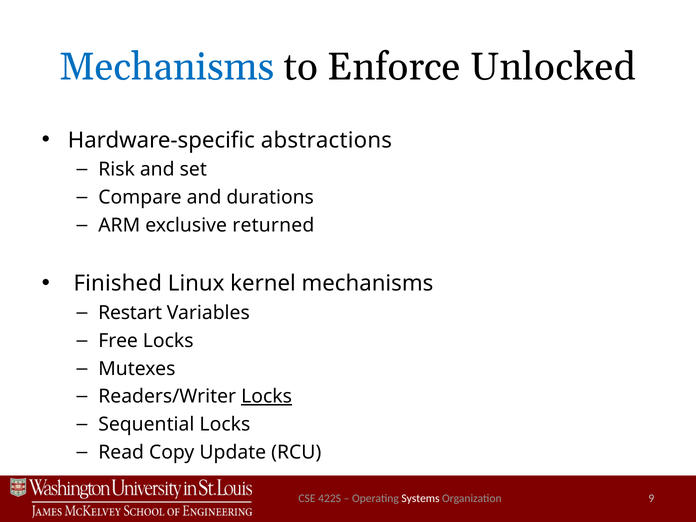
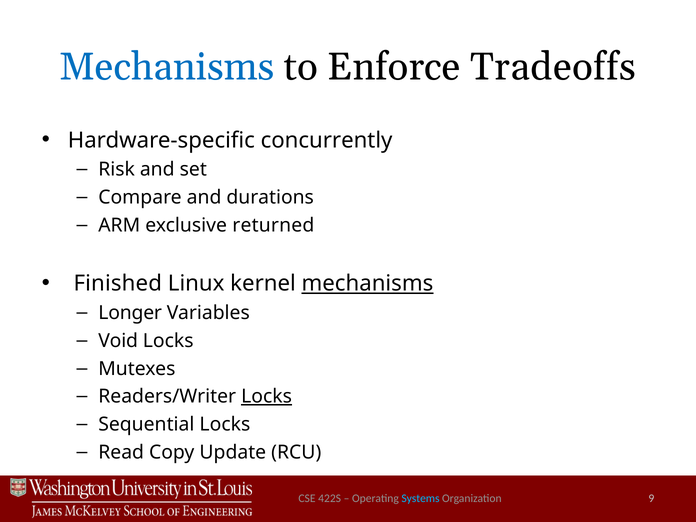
Unlocked: Unlocked -> Tradeoffs
abstractions: abstractions -> concurrently
mechanisms at (367, 284) underline: none -> present
Restart: Restart -> Longer
Free: Free -> Void
Systems colour: white -> light blue
